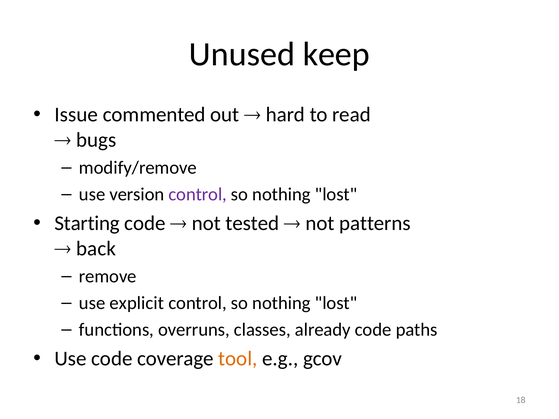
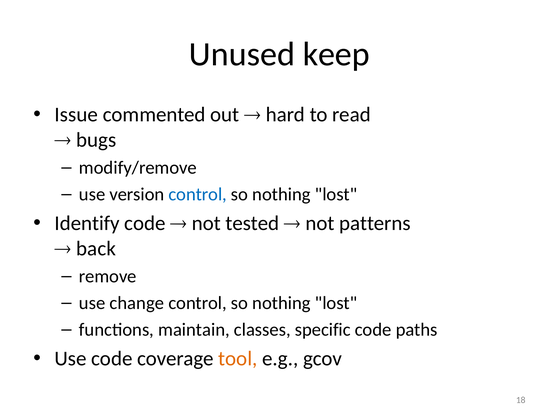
control at (198, 195) colour: purple -> blue
Starting: Starting -> Identify
explicit: explicit -> change
overruns: overruns -> maintain
already: already -> specific
